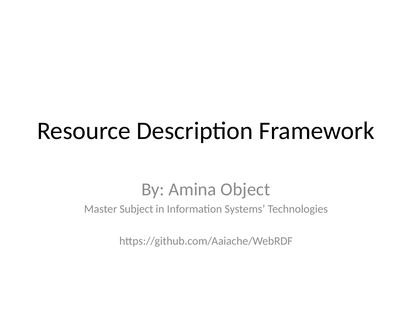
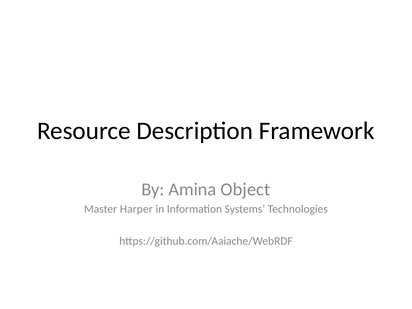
Subject: Subject -> Harper
